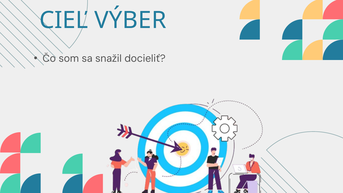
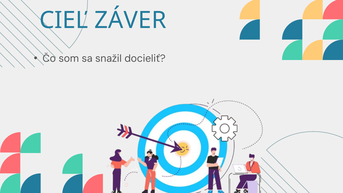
VÝBER: VÝBER -> ZÁVER
